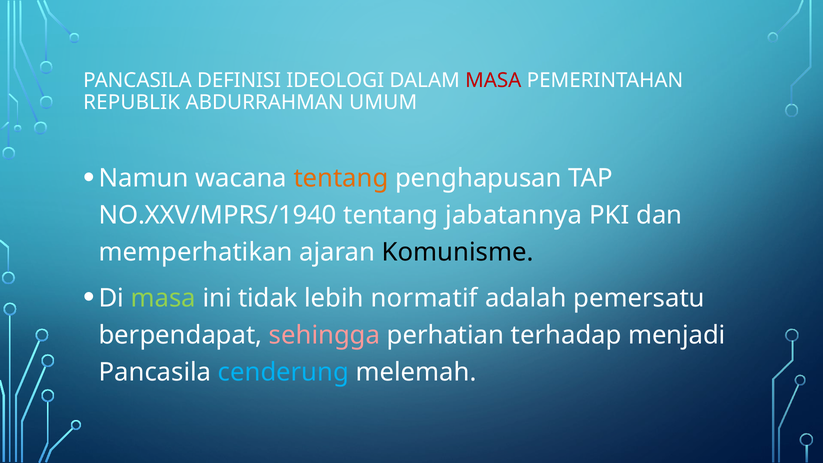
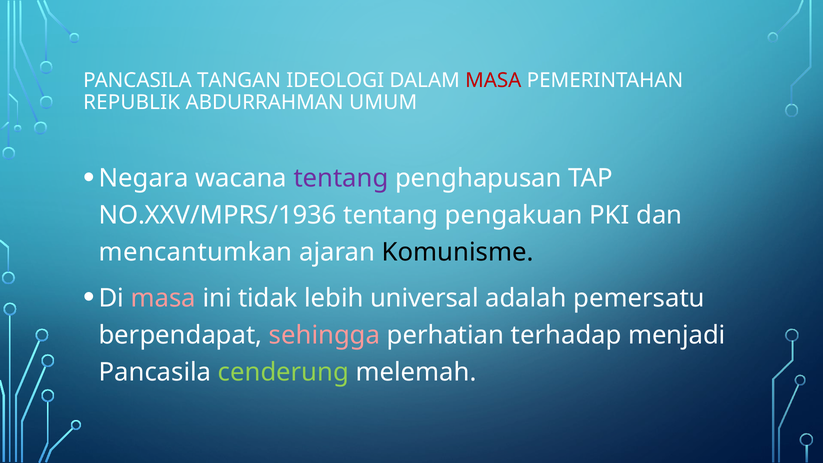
DEFINISI: DEFINISI -> TANGAN
Namun: Namun -> Negara
tentang at (341, 178) colour: orange -> purple
NO.XXV/MPRS/1940: NO.XXV/MPRS/1940 -> NO.XXV/MPRS/1936
jabatannya: jabatannya -> pengakuan
memperhatikan: memperhatikan -> mencantumkan
masa at (163, 298) colour: light green -> pink
normatif: normatif -> universal
cenderung colour: light blue -> light green
